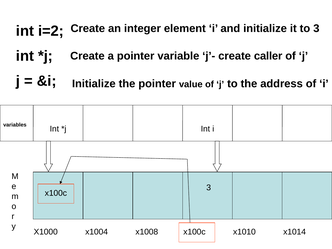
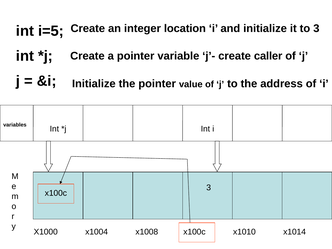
element: element -> location
i=2: i=2 -> i=5
